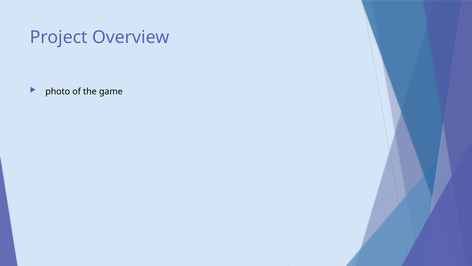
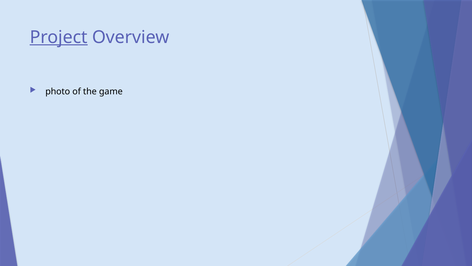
Project underline: none -> present
